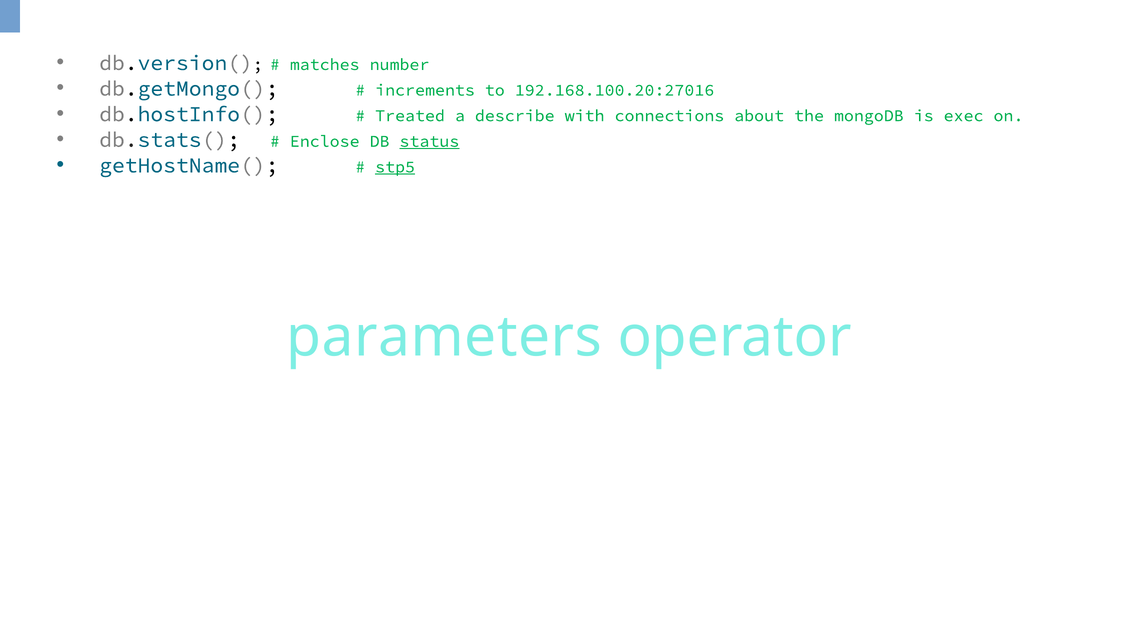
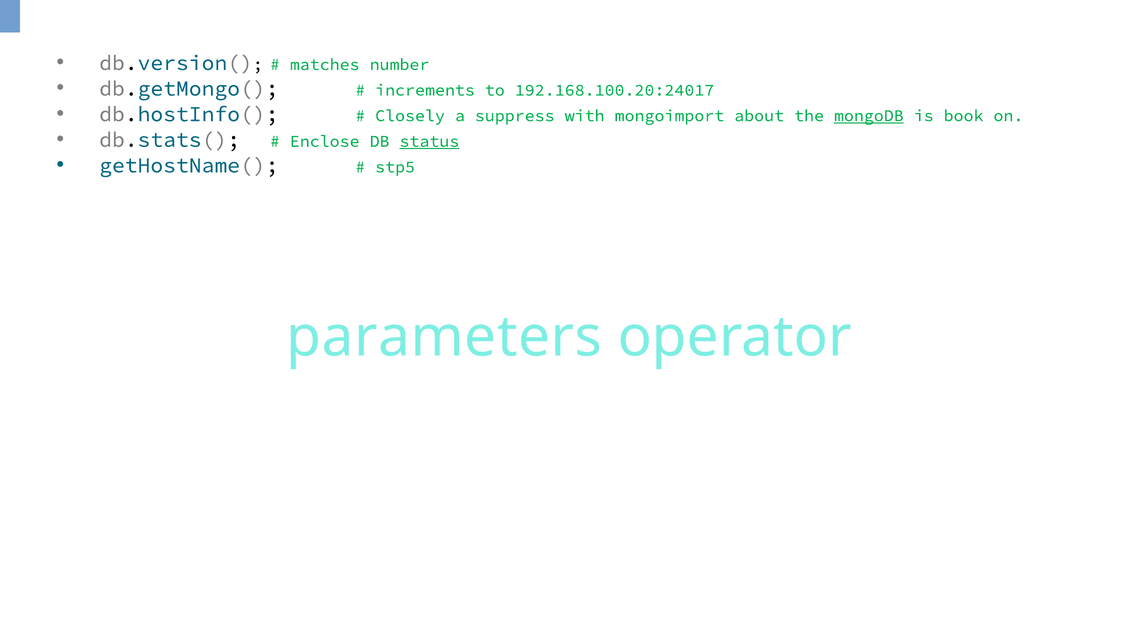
192.168.100.20:27016: 192.168.100.20:27016 -> 192.168.100.20:24017
Treated: Treated -> Closely
describe: describe -> suppress
connections: connections -> mongoimport
mongoDB underline: none -> present
exec: exec -> book
stp5 underline: present -> none
